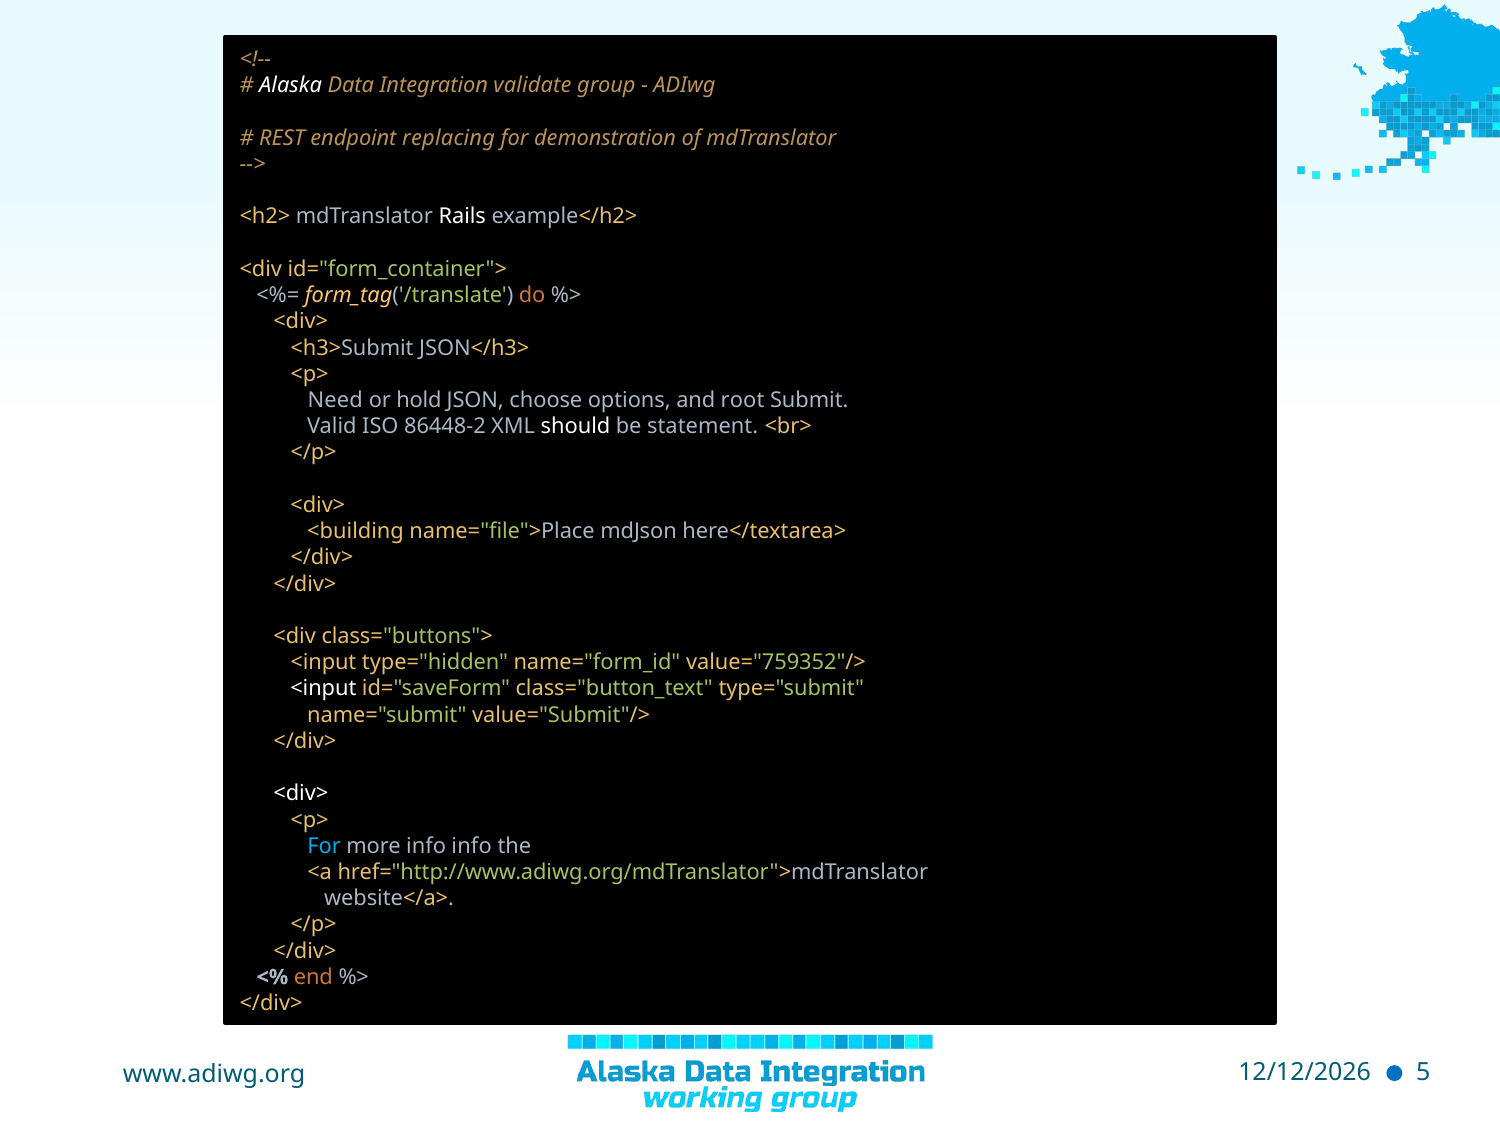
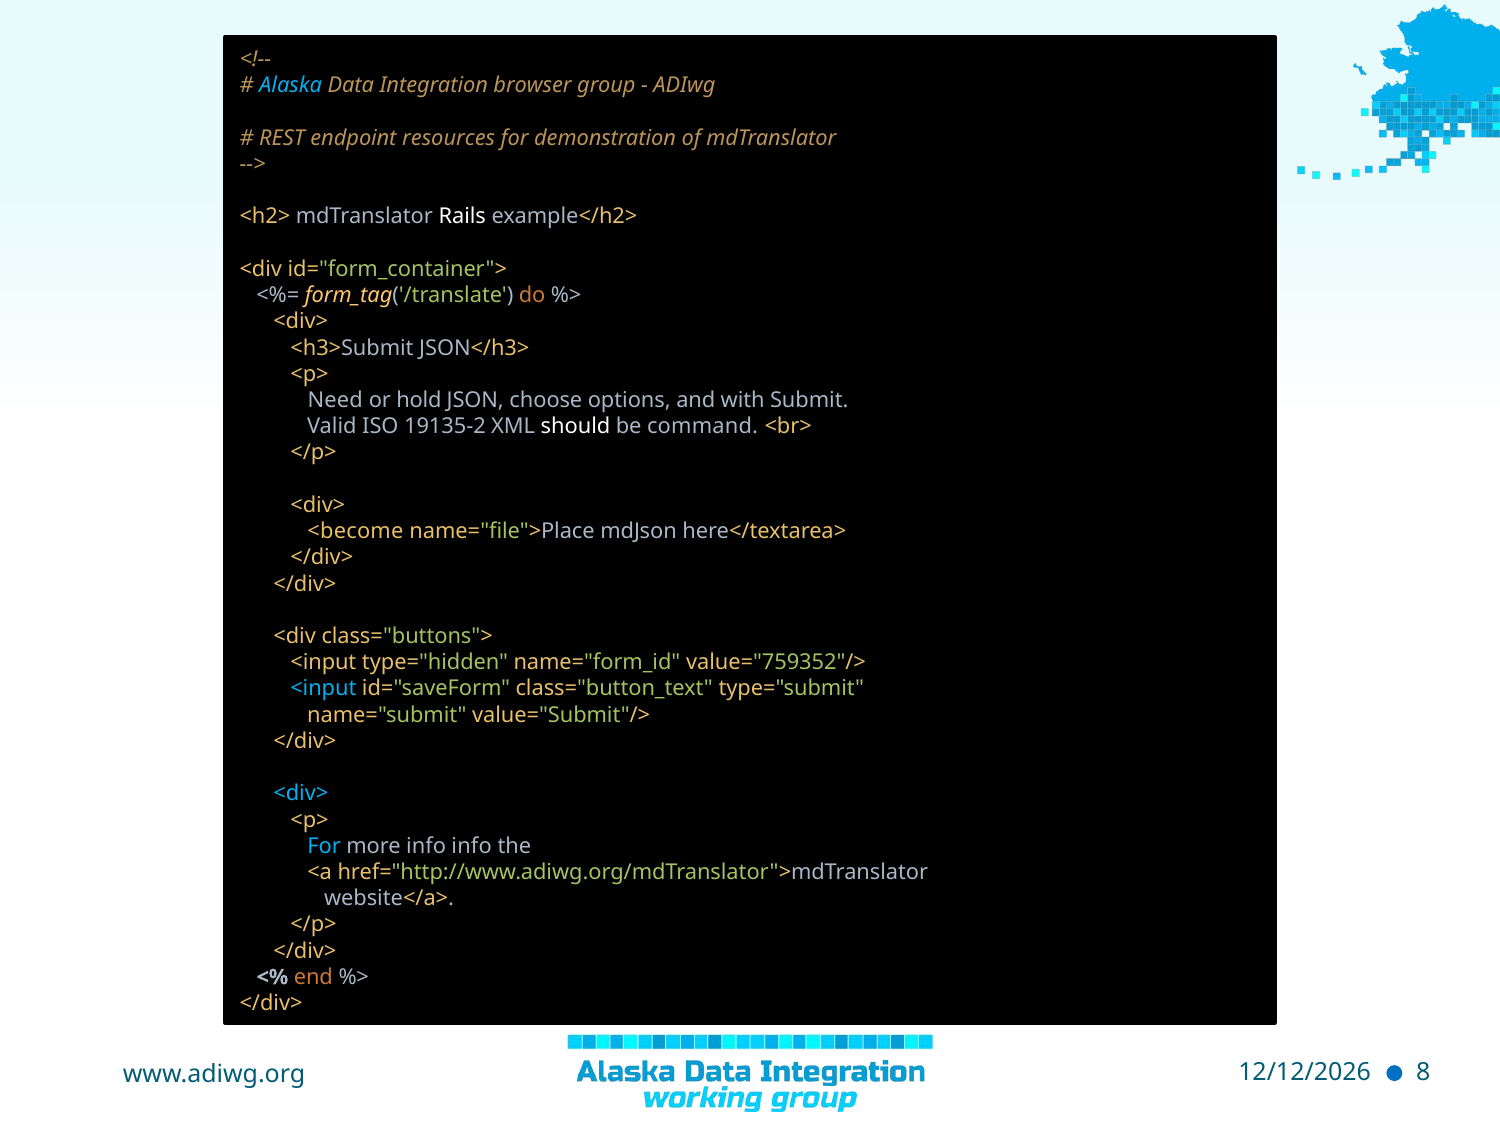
Alaska colour: white -> light blue
validate: validate -> browser
replacing: replacing -> resources
root: root -> with
86448-2: 86448-2 -> 19135-2
statement: statement -> command
<building: <building -> <become
<input at (323, 689) colour: white -> light blue
<div> at (301, 794) colour: white -> light blue
5: 5 -> 8
